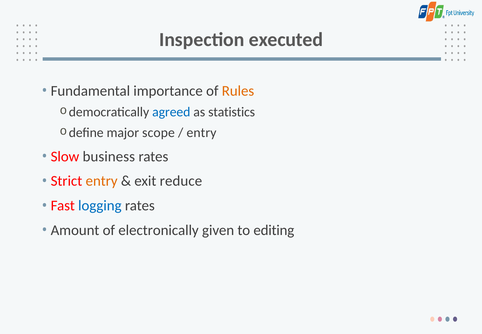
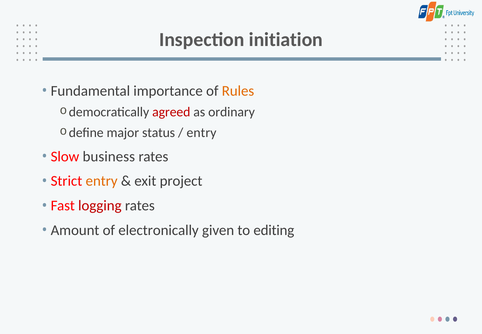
executed: executed -> initiation
agreed colour: blue -> red
statistics: statistics -> ordinary
scope: scope -> status
reduce: reduce -> project
logging colour: blue -> red
